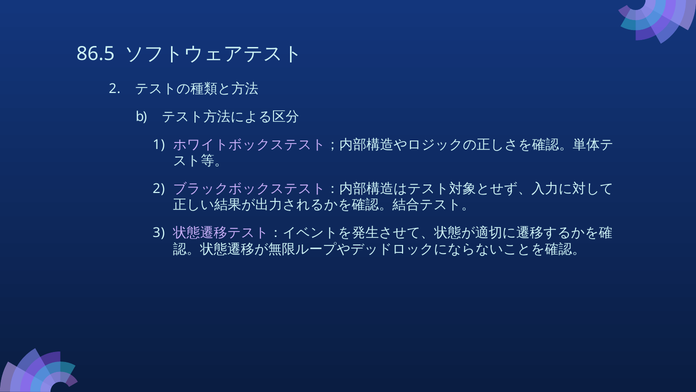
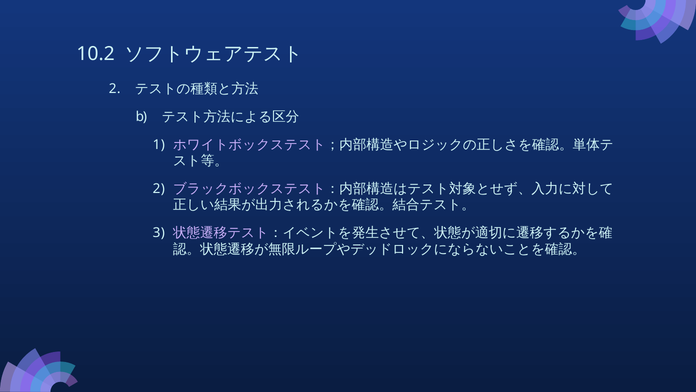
86.5: 86.5 -> 10.2
